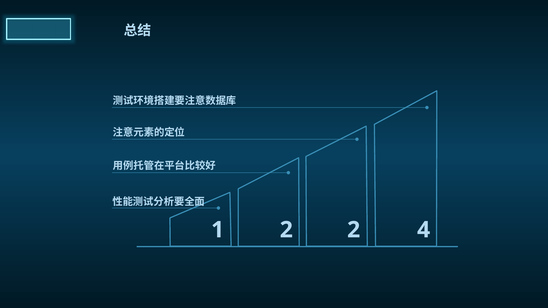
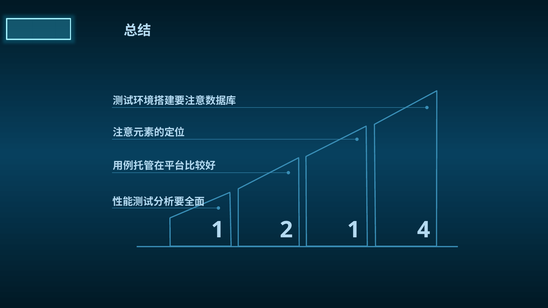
2 2: 2 -> 1
